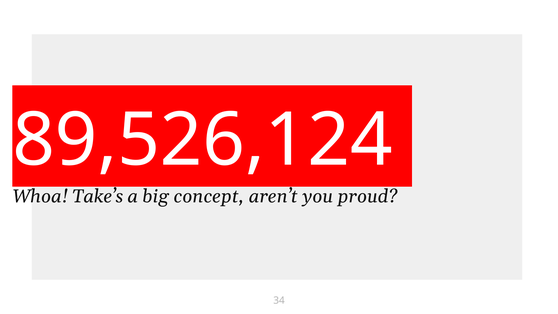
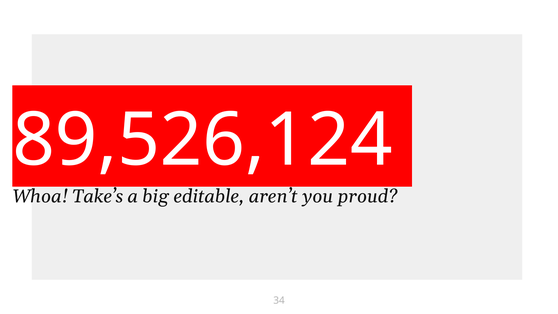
concept: concept -> editable
